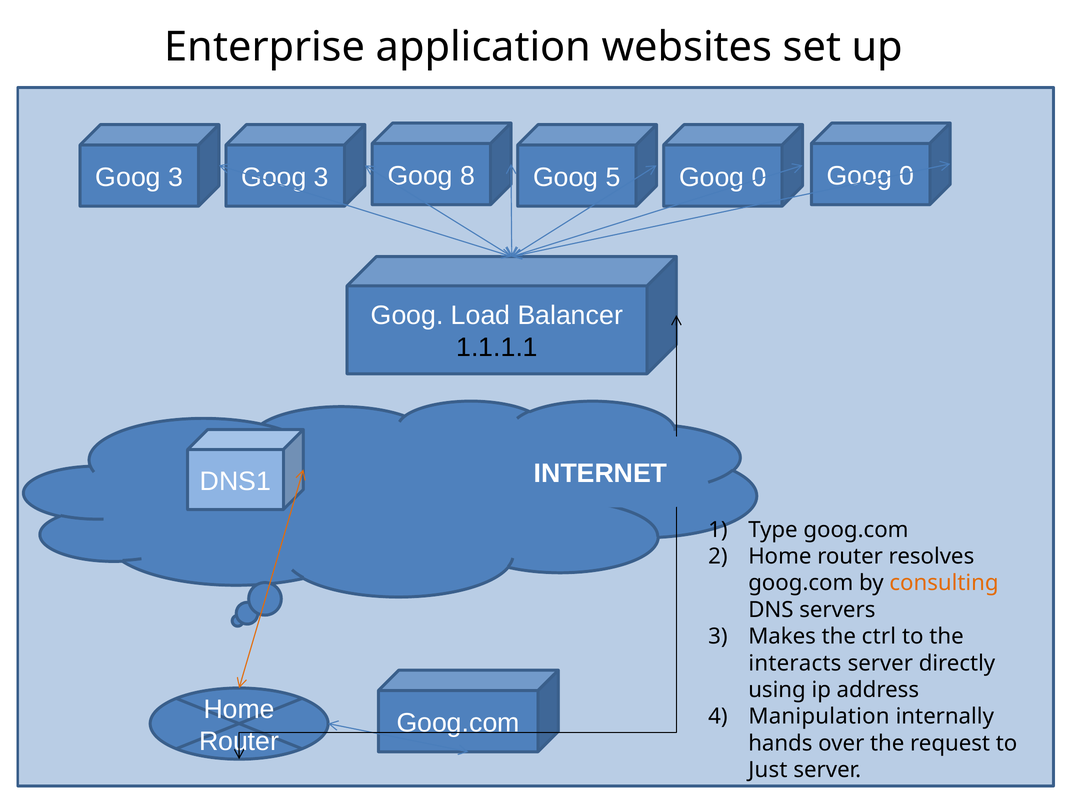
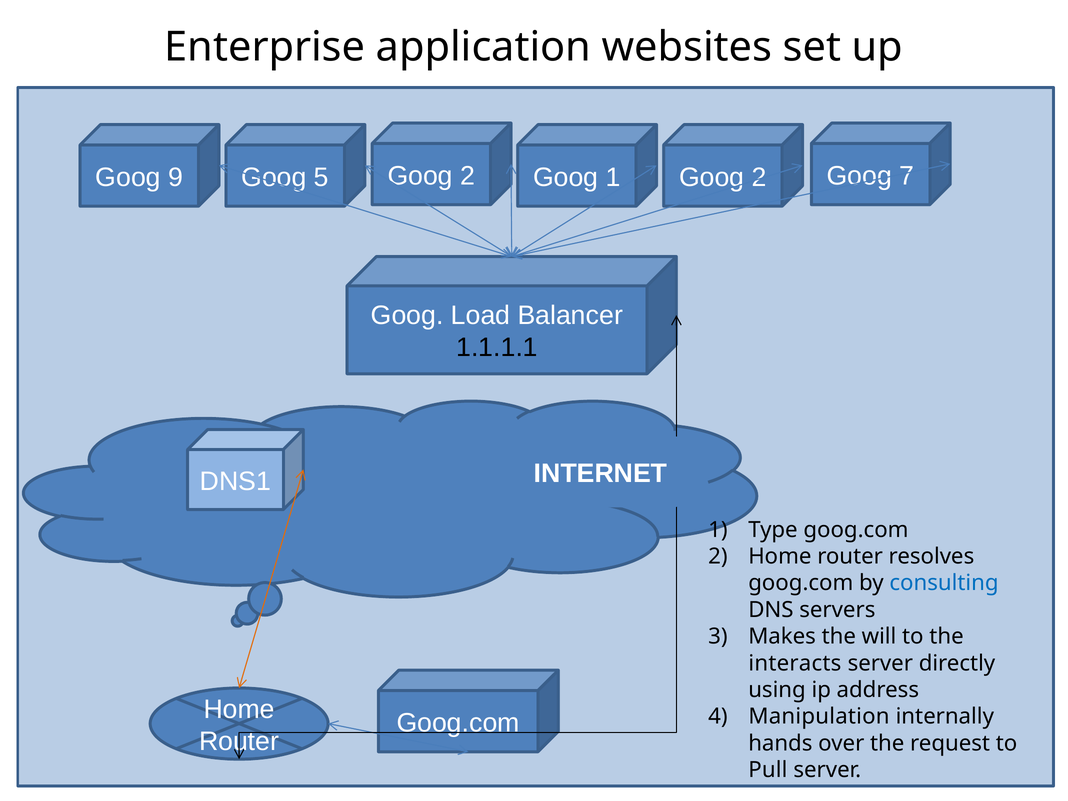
3 at (175, 177): 3 -> 9
3 at (321, 177): 3 -> 5
8 at (468, 176): 8 -> 2
Goog 5: 5 -> 1
0 at (759, 177): 0 -> 2
0 at (907, 176): 0 -> 7
consulting colour: orange -> blue
ctrl: ctrl -> will
Just: Just -> Pull
